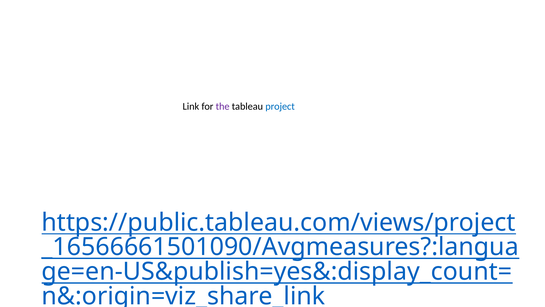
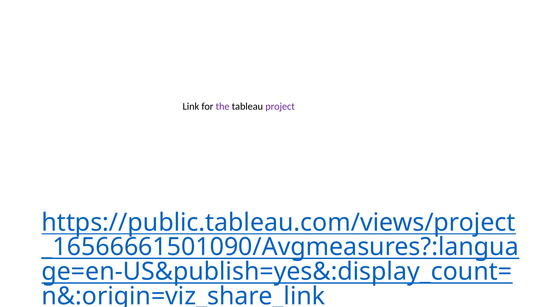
project colour: blue -> purple
